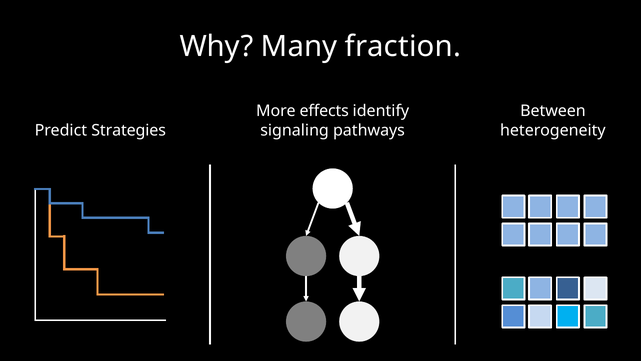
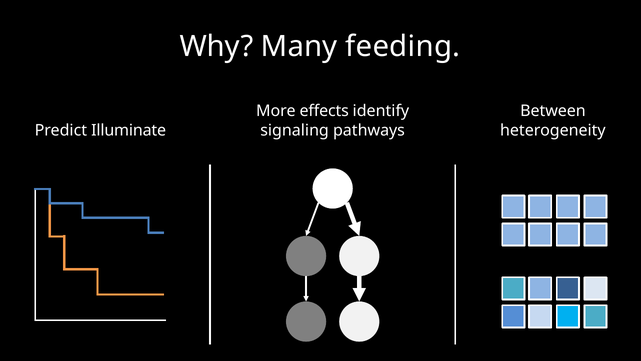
fraction: fraction -> feeding
Strategies: Strategies -> Illuminate
